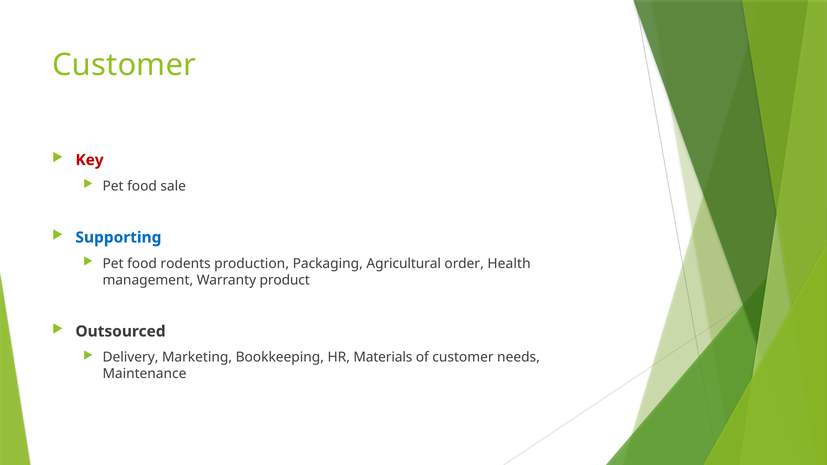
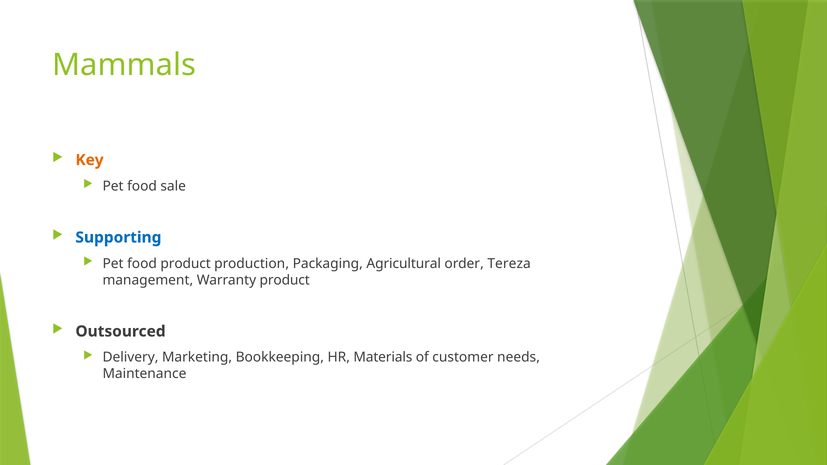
Customer at (124, 65): Customer -> Mammals
Key colour: red -> orange
food rodents: rodents -> product
Health: Health -> Tereza
